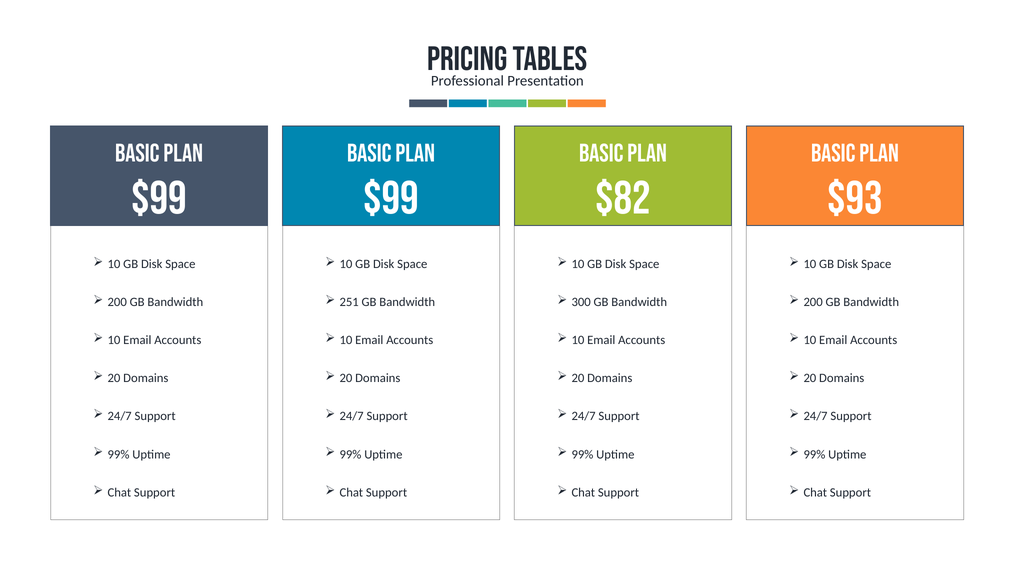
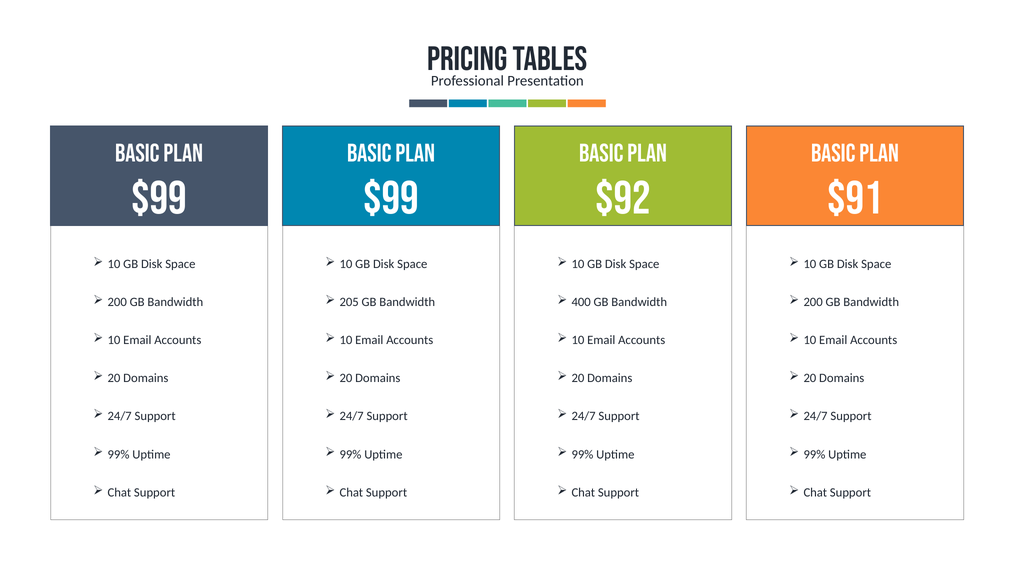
$82: $82 -> $92
$93: $93 -> $91
251: 251 -> 205
300: 300 -> 400
